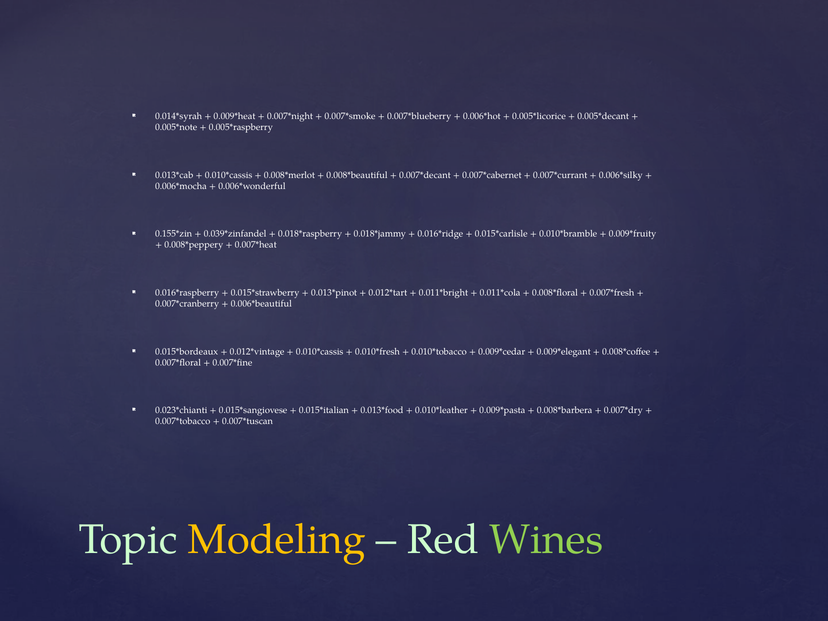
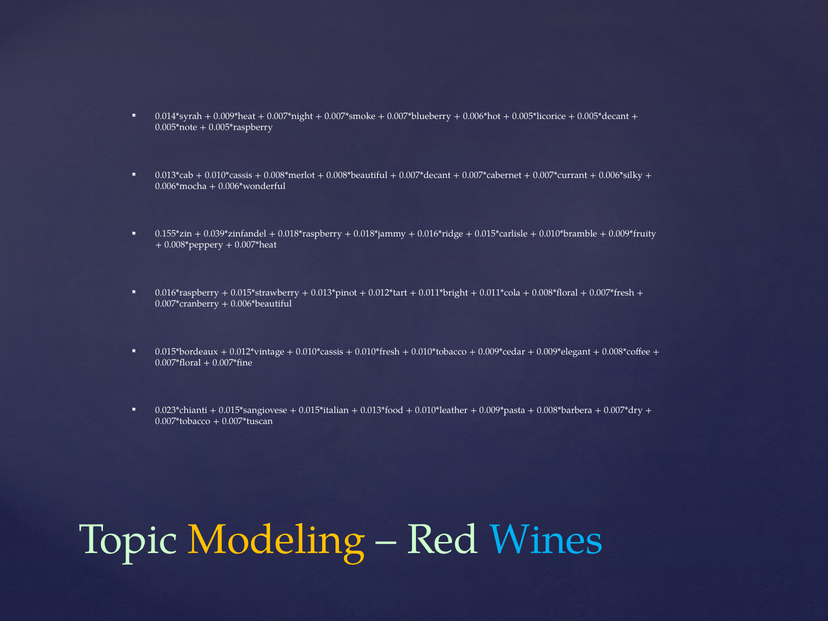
Wines colour: light green -> light blue
